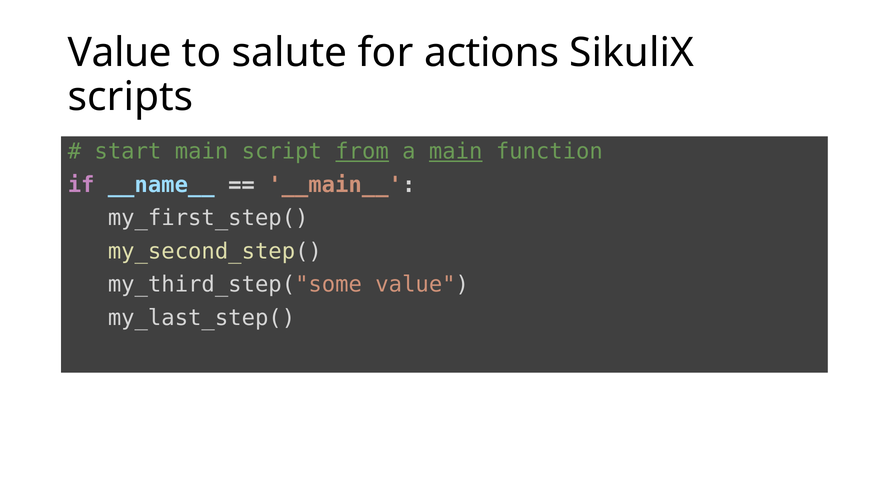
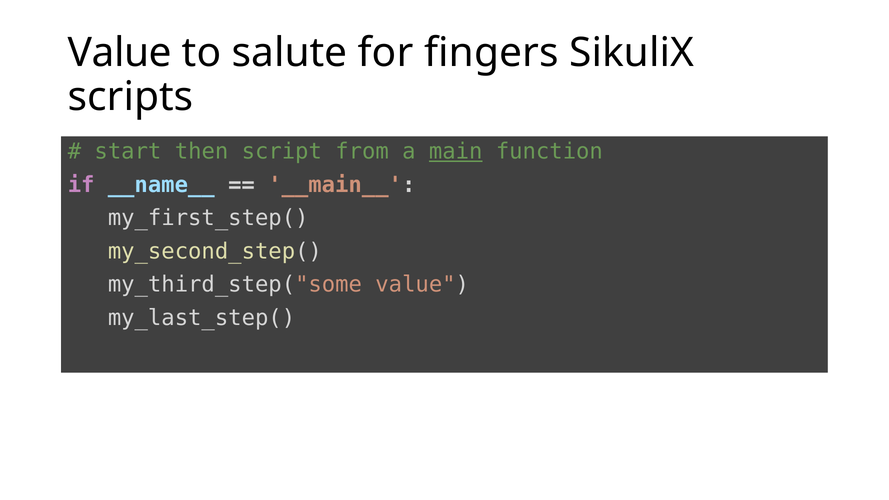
actions: actions -> fingers
start main: main -> then
from underline: present -> none
